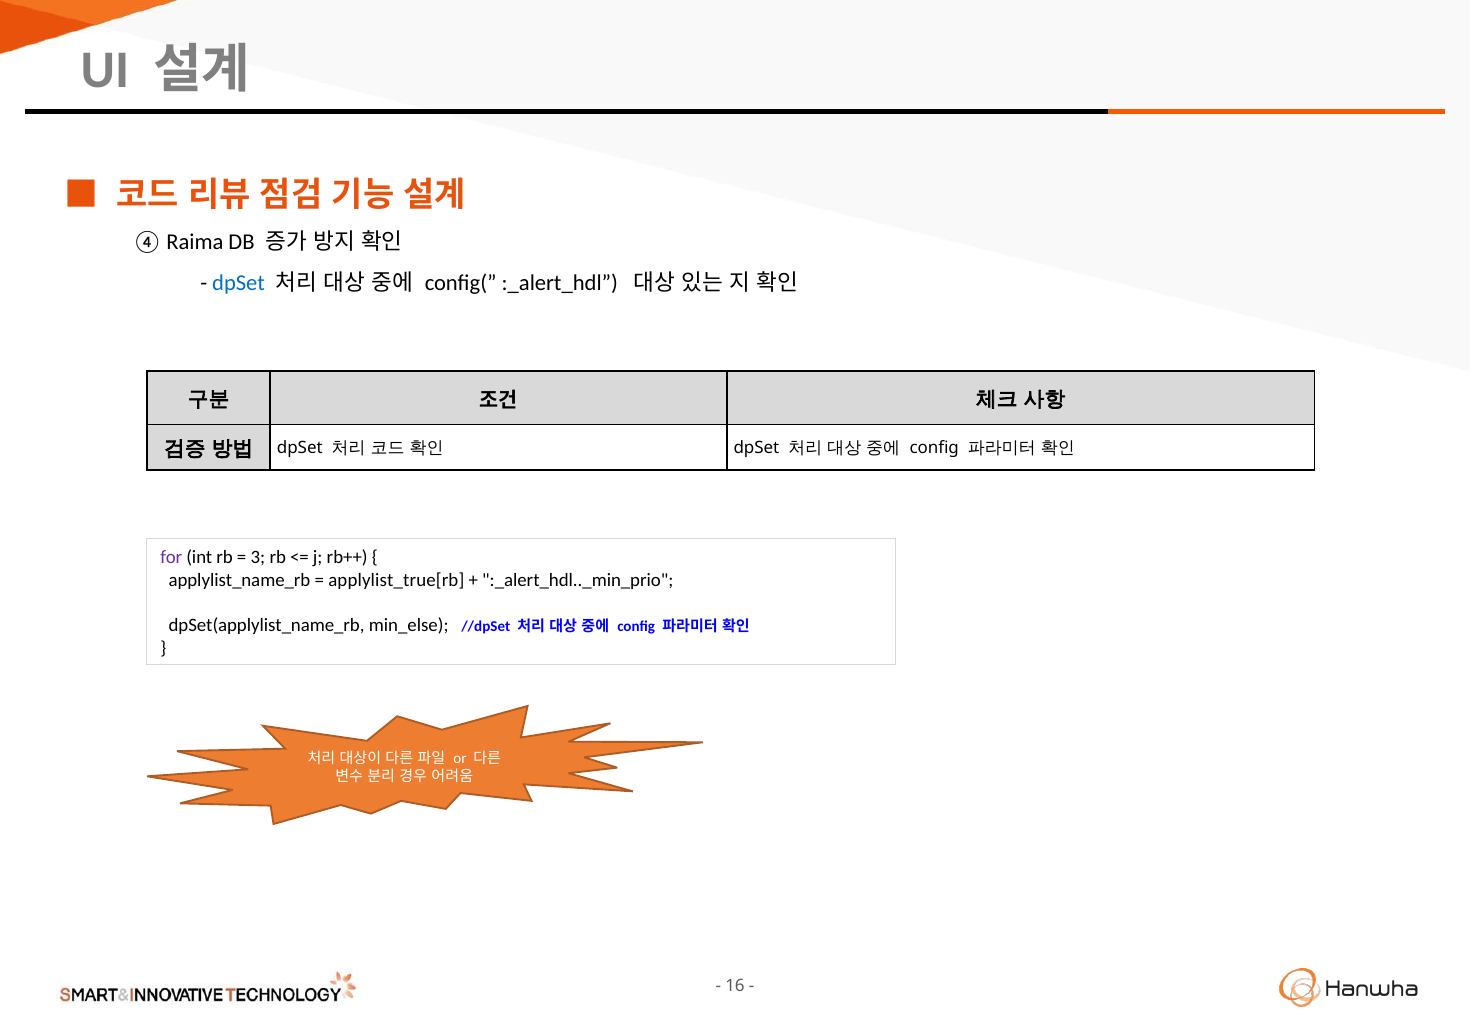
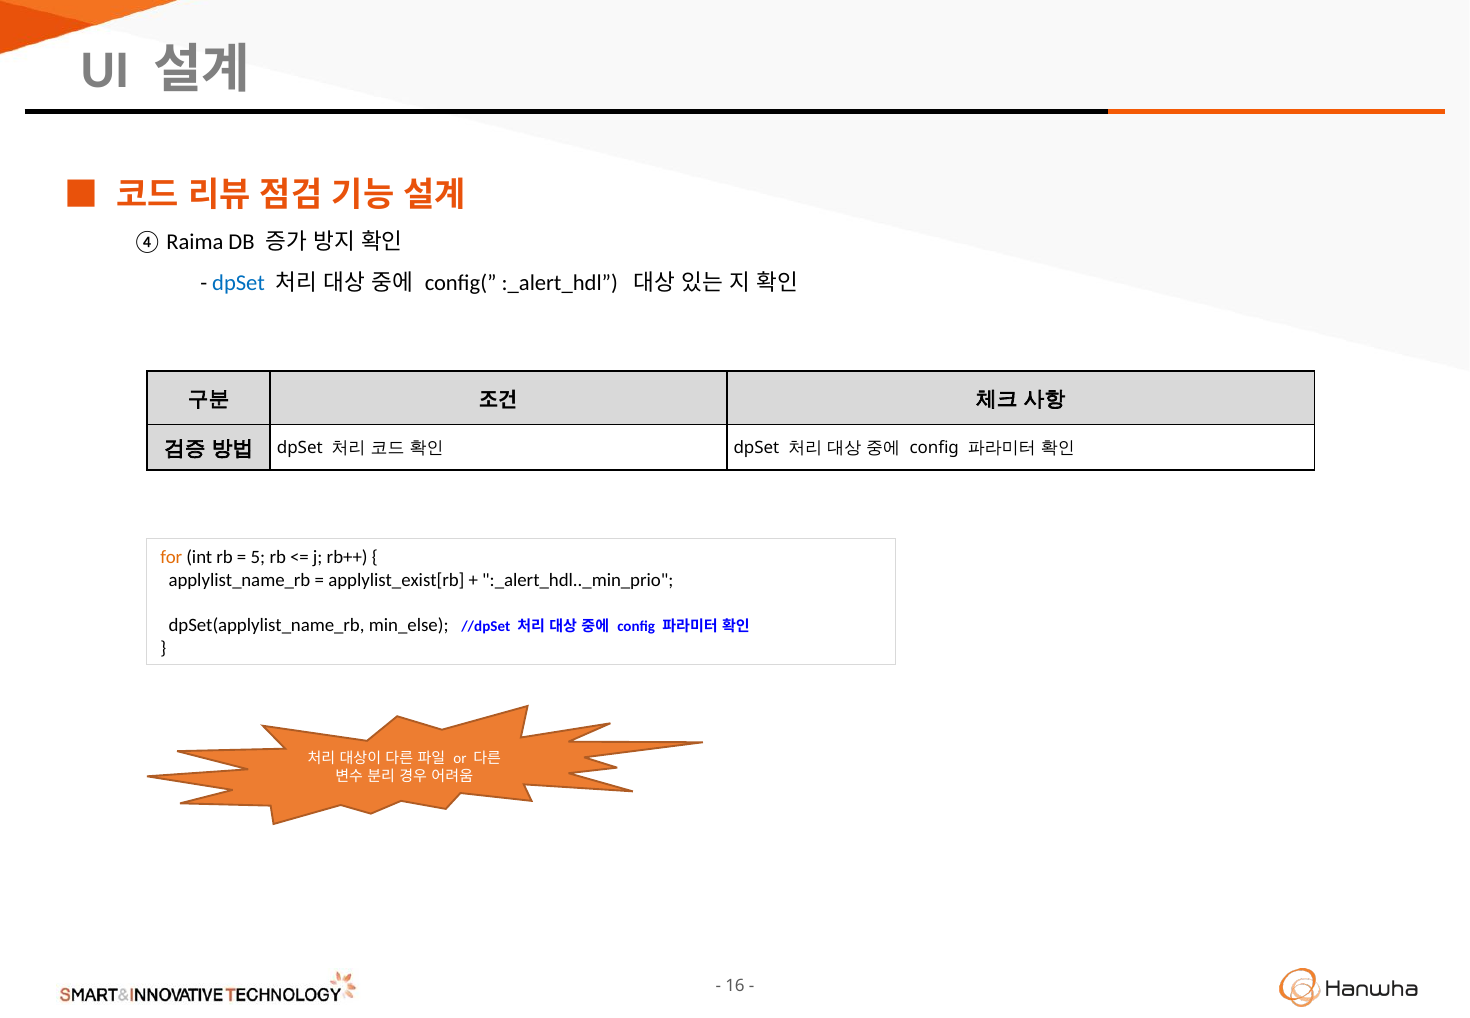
for colour: purple -> orange
3: 3 -> 5
applylist_true[rb: applylist_true[rb -> applylist_exist[rb
